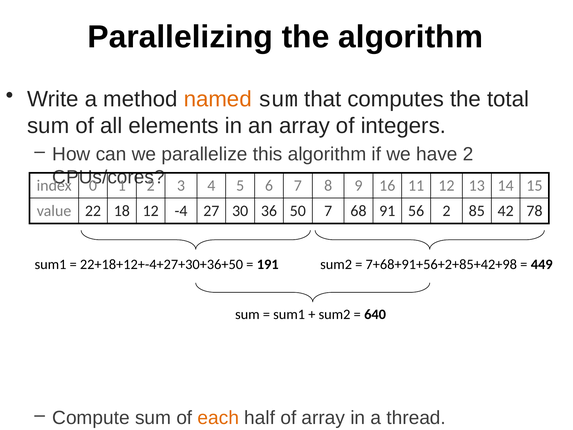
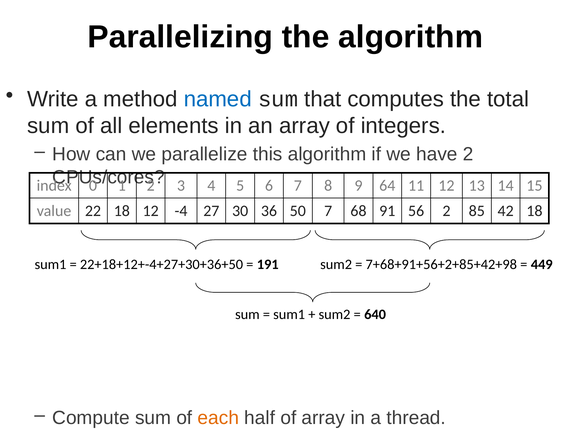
named colour: orange -> blue
16: 16 -> 64
42 78: 78 -> 18
